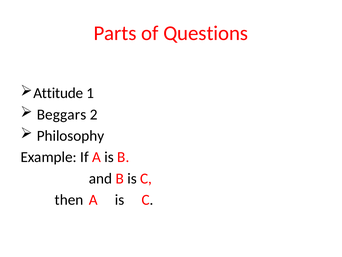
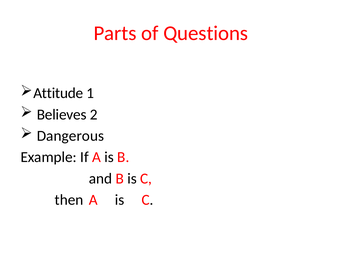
Beggars: Beggars -> Believes
Philosophy: Philosophy -> Dangerous
